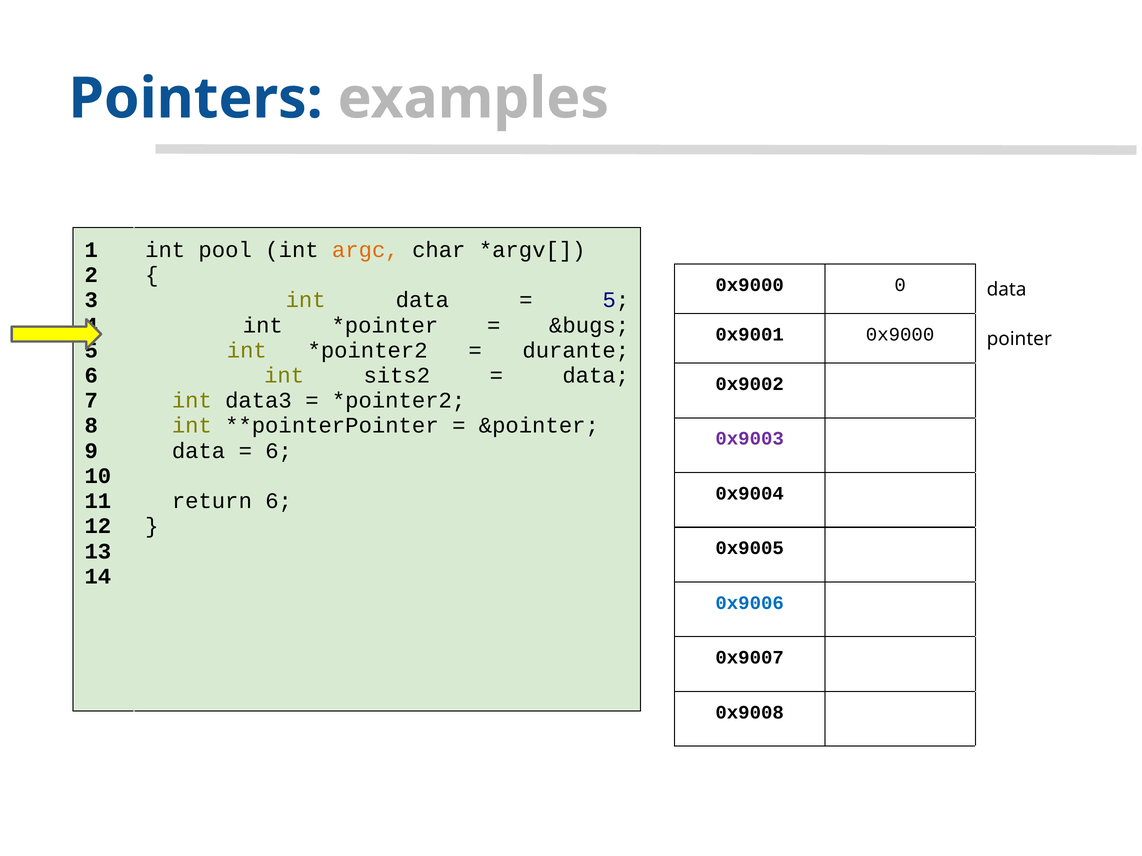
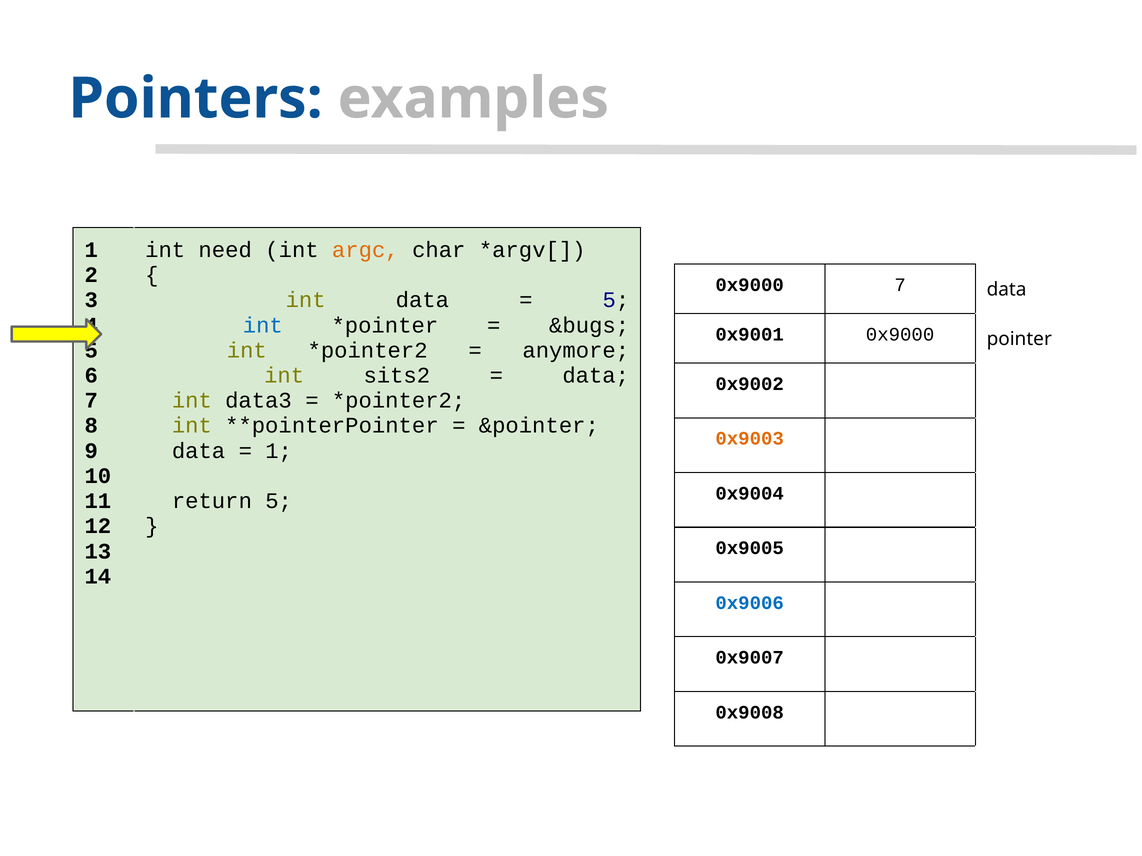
pool: pool -> need
0x9000 0: 0 -> 7
int at (263, 325) colour: black -> blue
durante: durante -> anymore
0x9003 colour: purple -> orange
6 at (279, 451): 6 -> 1
return 6: 6 -> 5
